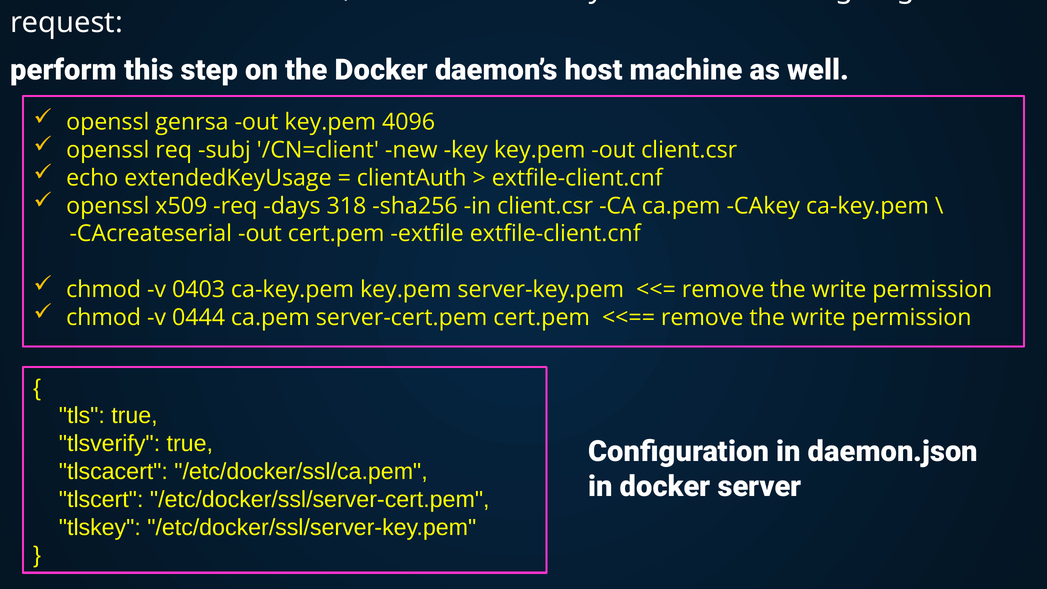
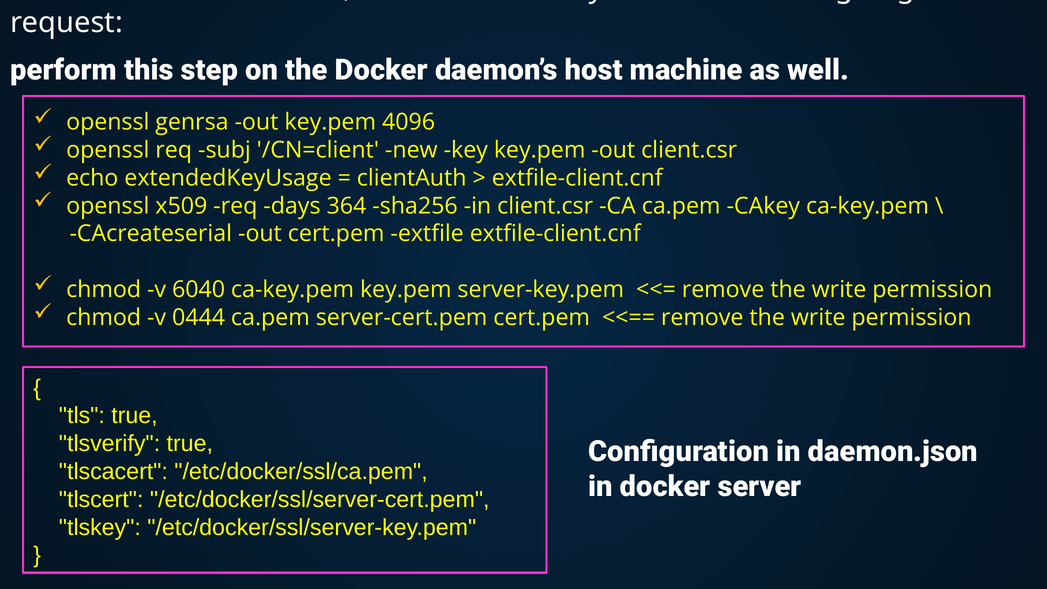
318: 318 -> 364
0403: 0403 -> 6040
